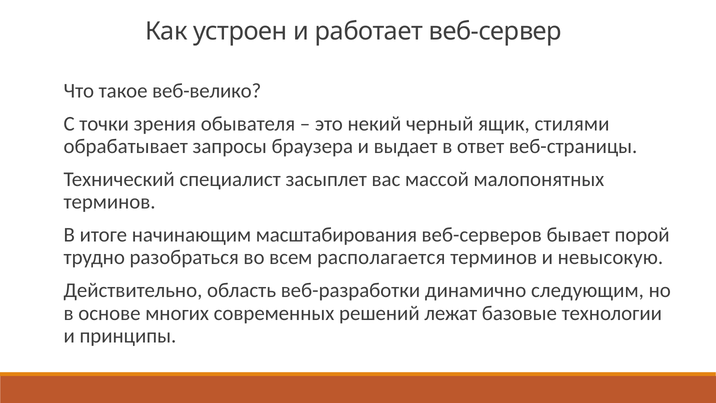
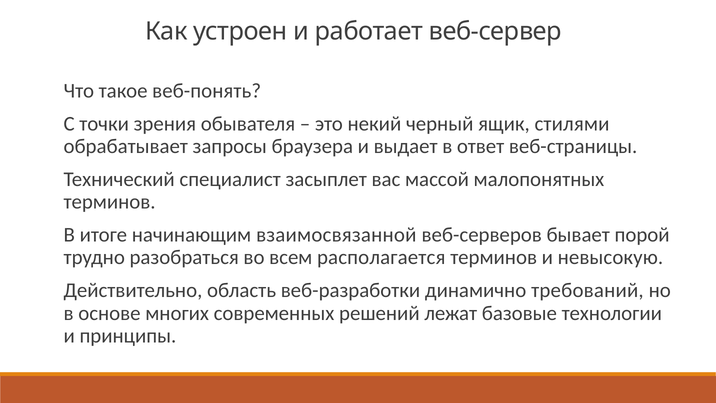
веб-велико: веб-велико -> веб-понять
масштабирования: масштабирования -> взаимосвязанной
следующим: следующим -> требований
